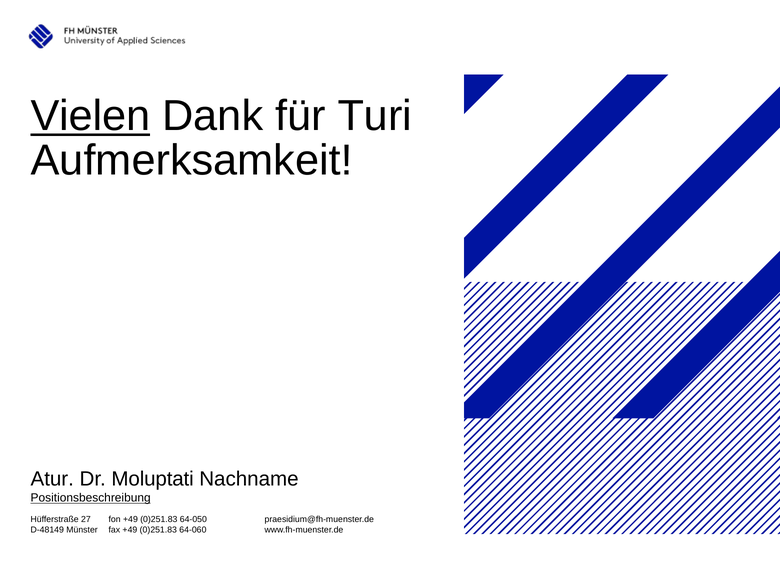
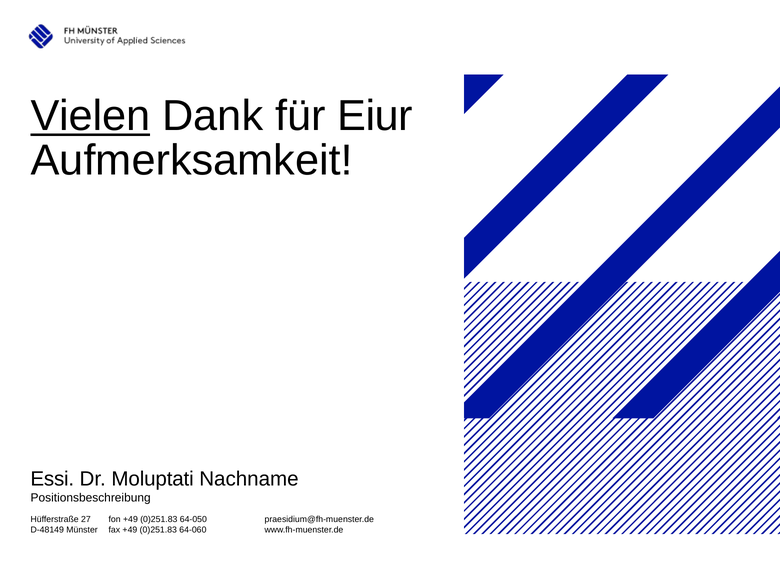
Turi: Turi -> Eiur
Atur: Atur -> Essi
Positionsbeschreibung underline: present -> none
